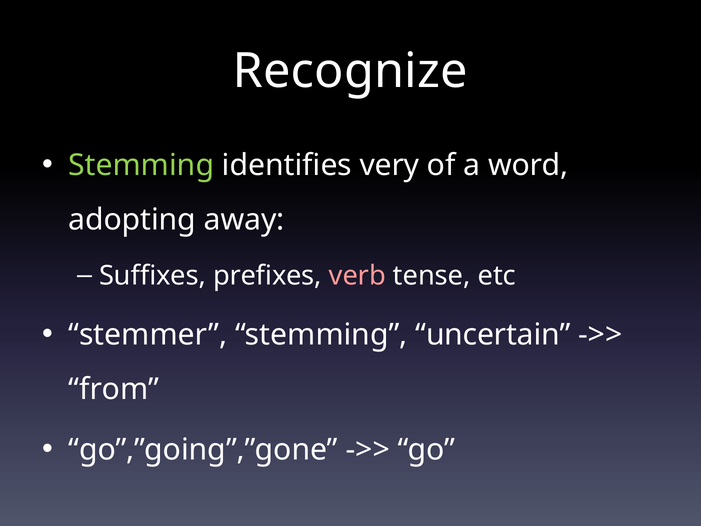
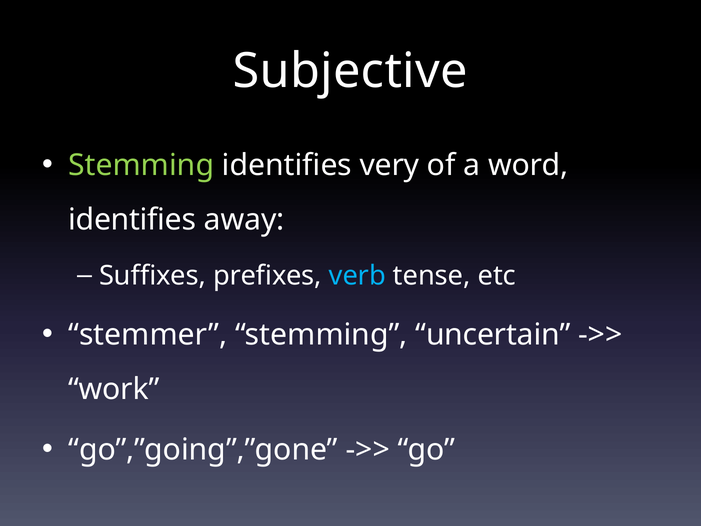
Recognize: Recognize -> Subjective
adopting at (132, 219): adopting -> identifies
verb colour: pink -> light blue
from: from -> work
